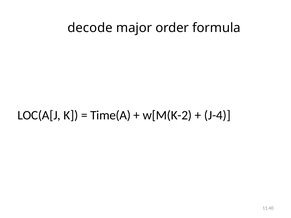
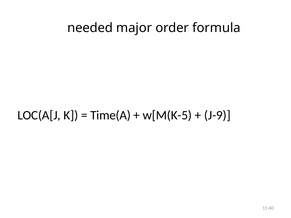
decode: decode -> needed
w[M(K-2: w[M(K-2 -> w[M(K-5
J-4: J-4 -> J-9
